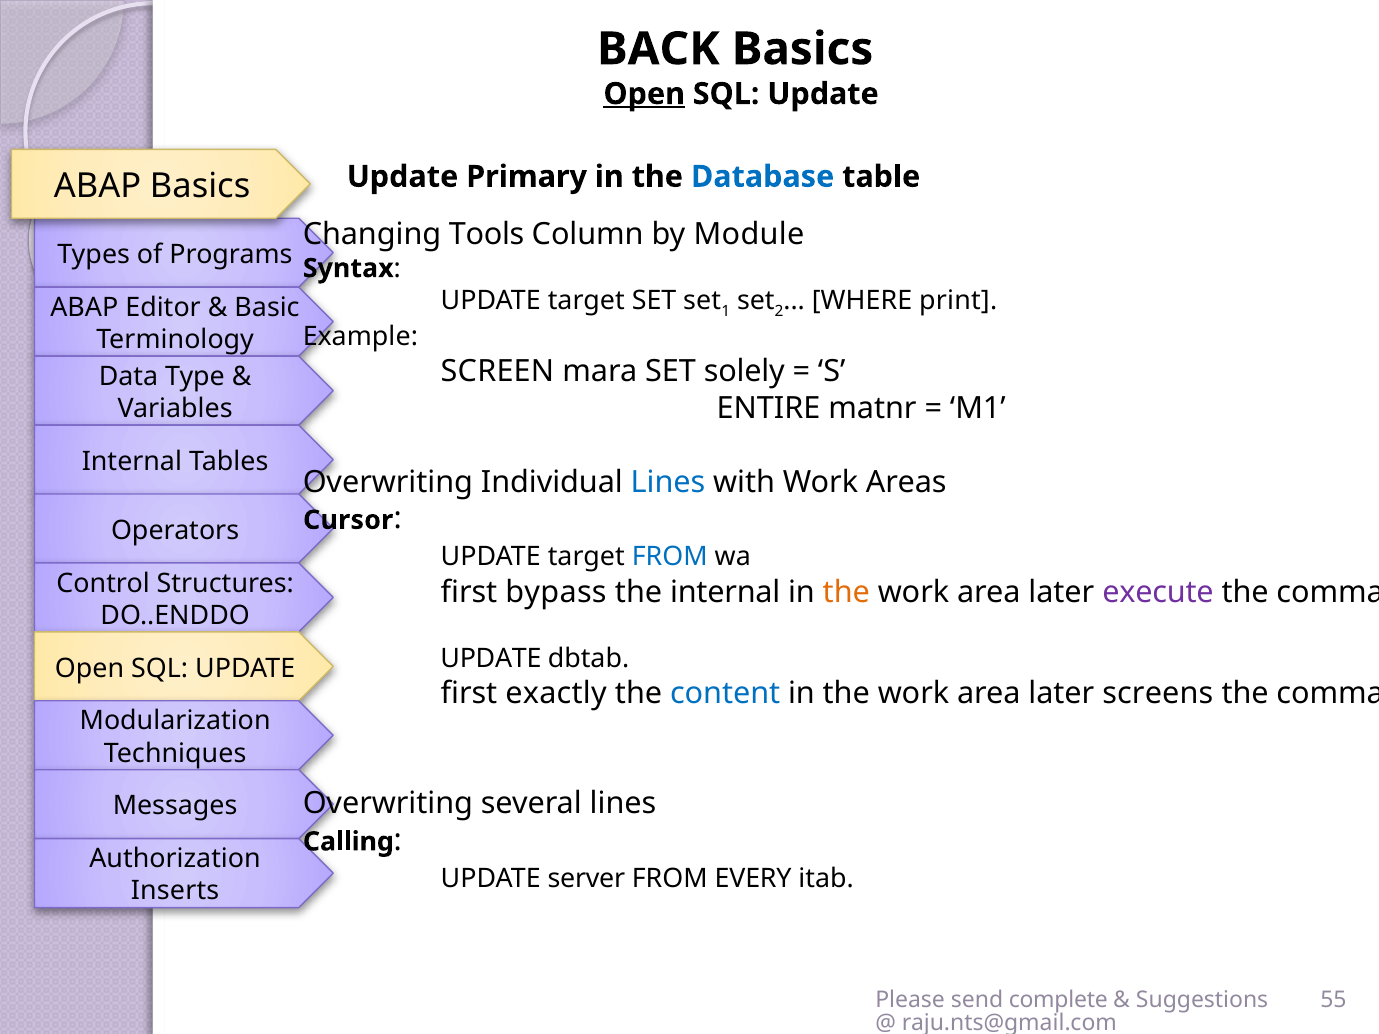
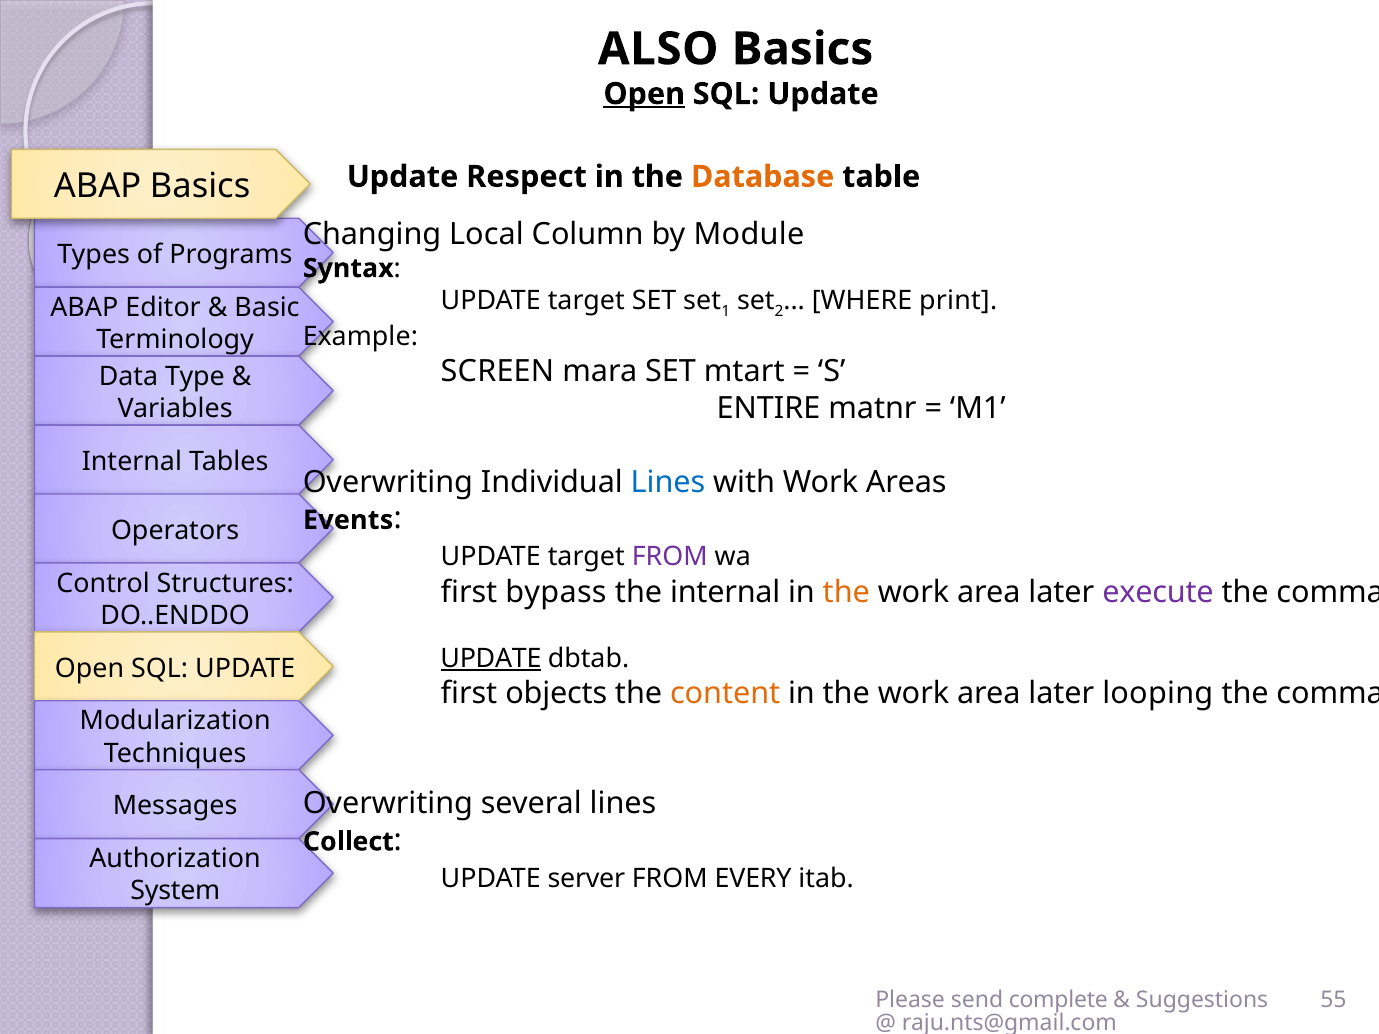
BACK: BACK -> ALSO
Primary: Primary -> Respect
Database colour: blue -> orange
Tools: Tools -> Local
solely: solely -> mtart
Cursor: Cursor -> Events
FROM at (670, 557) colour: blue -> purple
UPDATE at (491, 659) underline: none -> present
exactly: exactly -> objects
content colour: blue -> orange
screens: screens -> looping
Calling: Calling -> Collect
Inserts: Inserts -> System
